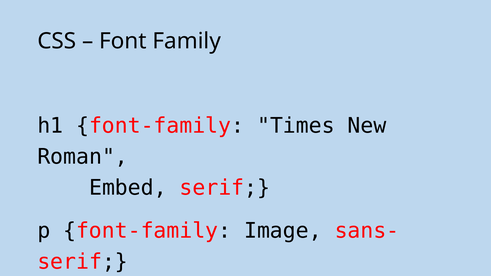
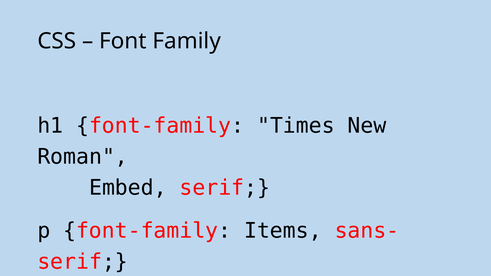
Image: Image -> Items
